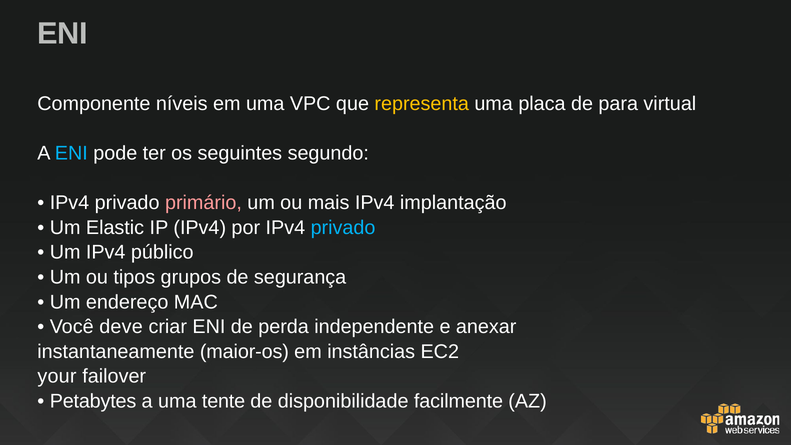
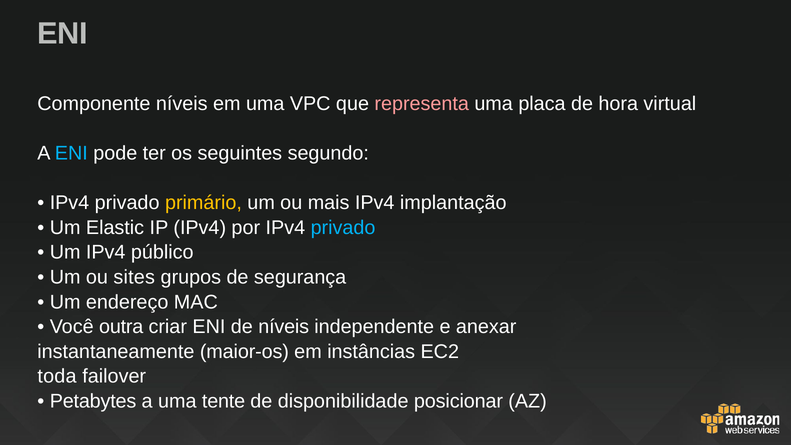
representa colour: yellow -> pink
para: para -> hora
primário colour: pink -> yellow
tipos: tipos -> sites
deve: deve -> outra
de perda: perda -> níveis
your: your -> toda
facilmente: facilmente -> posicionar
